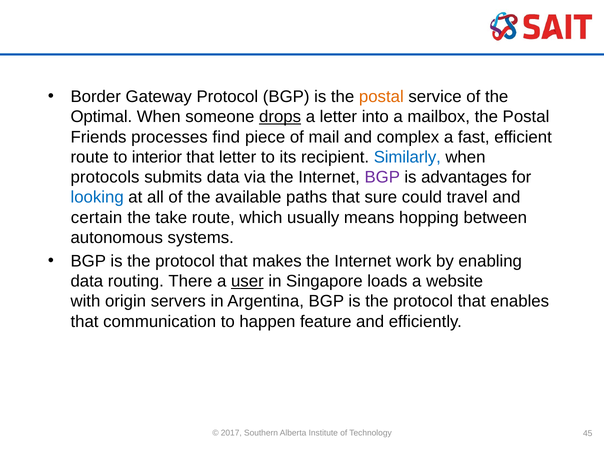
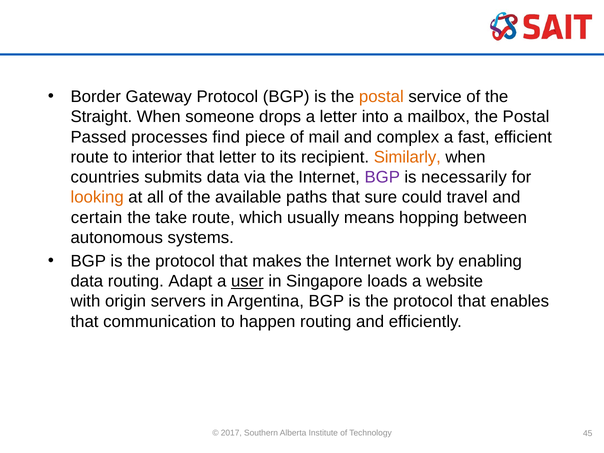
Optimal: Optimal -> Straight
drops underline: present -> none
Friends: Friends -> Passed
Similarly colour: blue -> orange
protocols: protocols -> countries
advantages: advantages -> necessarily
looking colour: blue -> orange
There: There -> Adapt
happen feature: feature -> routing
